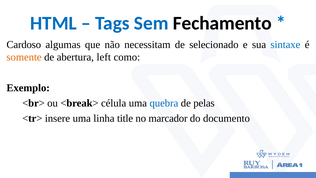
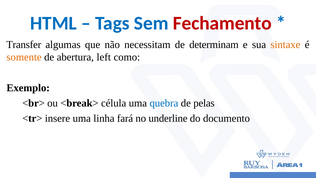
Fechamento colour: black -> red
Cardoso: Cardoso -> Transfer
selecionado: selecionado -> determinam
sintaxe colour: blue -> orange
title: title -> fará
marcador: marcador -> underline
